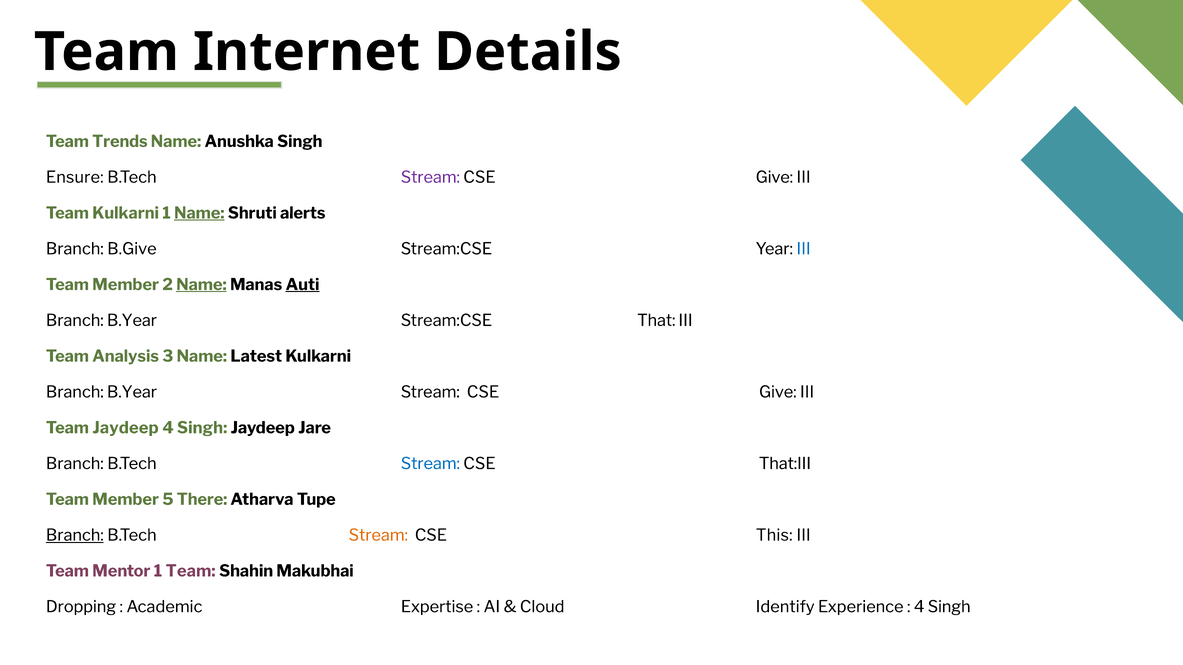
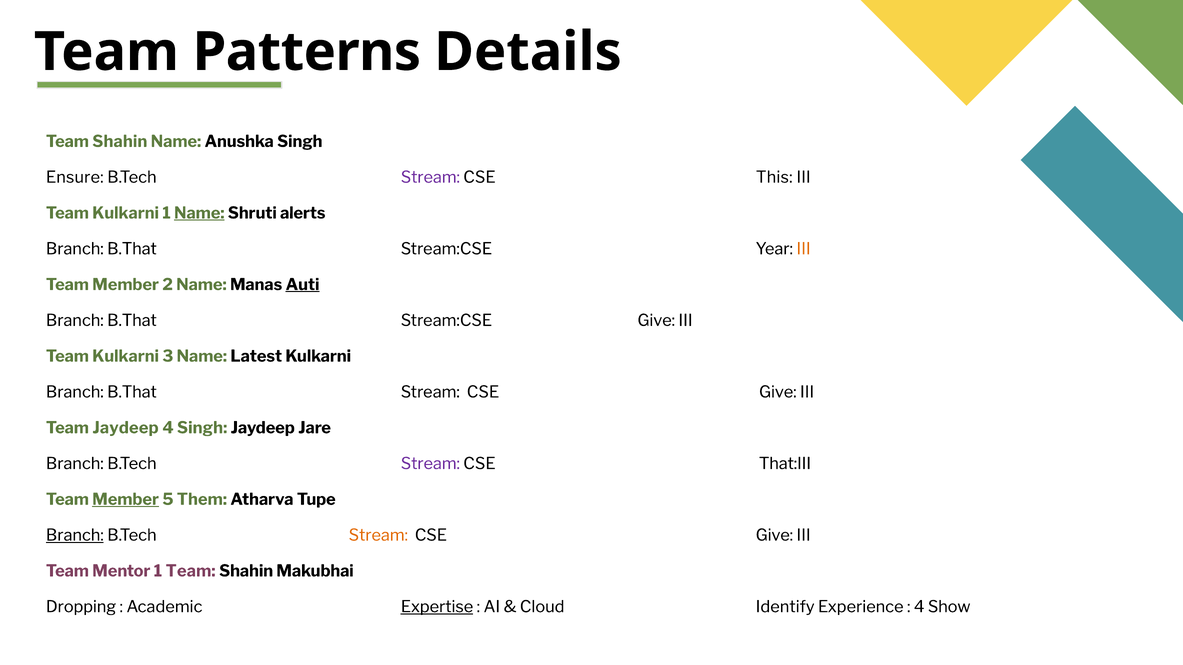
Internet: Internet -> Patterns
Trends at (120, 142): Trends -> Shahin
Give at (774, 177): Give -> This
B.Give at (132, 249): B.Give -> B.That
III at (804, 249) colour: blue -> orange
Name at (201, 285) underline: present -> none
B.Year at (132, 321): B.Year -> B.That
Stream:CSE That: That -> Give
Analysis at (126, 357): Analysis -> Kulkarni
B.Year at (132, 392): B.Year -> B.That
Stream at (430, 464) colour: blue -> purple
Member at (126, 500) underline: none -> present
There: There -> Them
This at (774, 536): This -> Give
Expertise underline: none -> present
Singh at (949, 607): Singh -> Show
